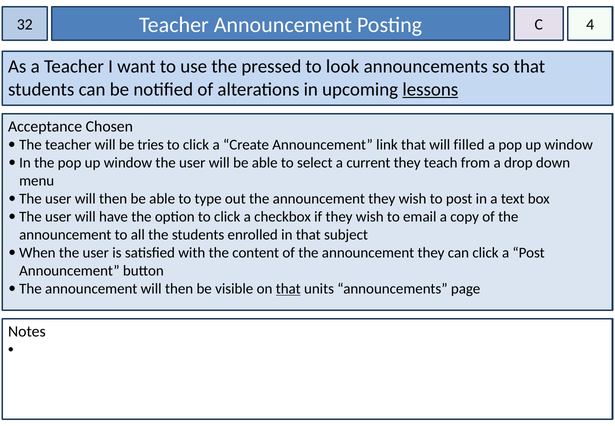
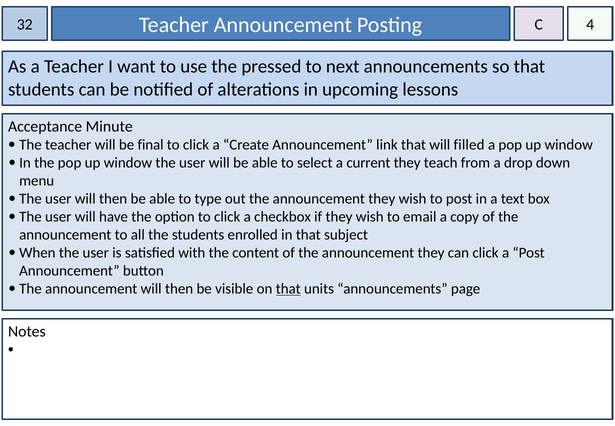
look: look -> next
lessons underline: present -> none
Chosen: Chosen -> Minute
tries: tries -> final
